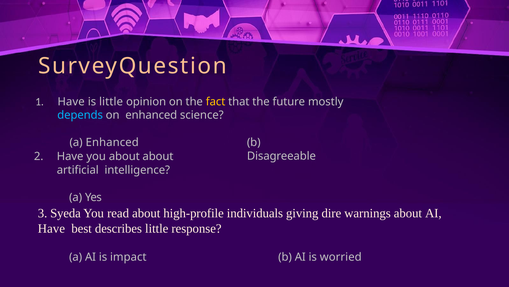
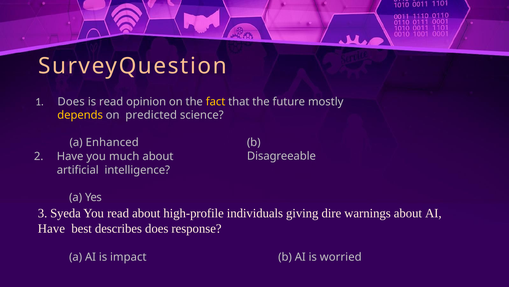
1 Have: Have -> Does
is little: little -> read
depends colour: light blue -> yellow
on enhanced: enhanced -> predicted
you about: about -> much
describes little: little -> does
